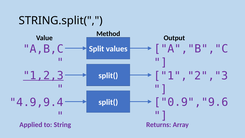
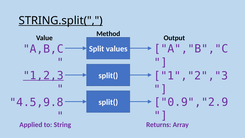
STRING.split( underline: none -> present
4.9,9.4: 4.9,9.4 -> 4.5,9.8
0.9","9.6: 0.9","9.6 -> 0.9","2.9
